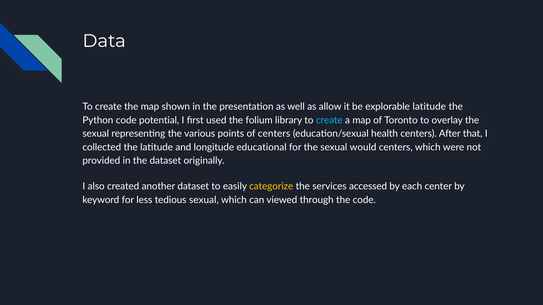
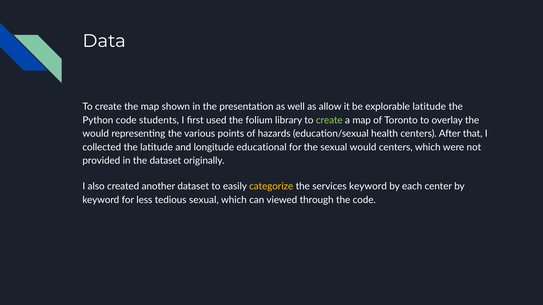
potential: potential -> students
create at (329, 120) colour: light blue -> light green
sexual at (96, 134): sexual -> would
of centers: centers -> hazards
services accessed: accessed -> keyword
